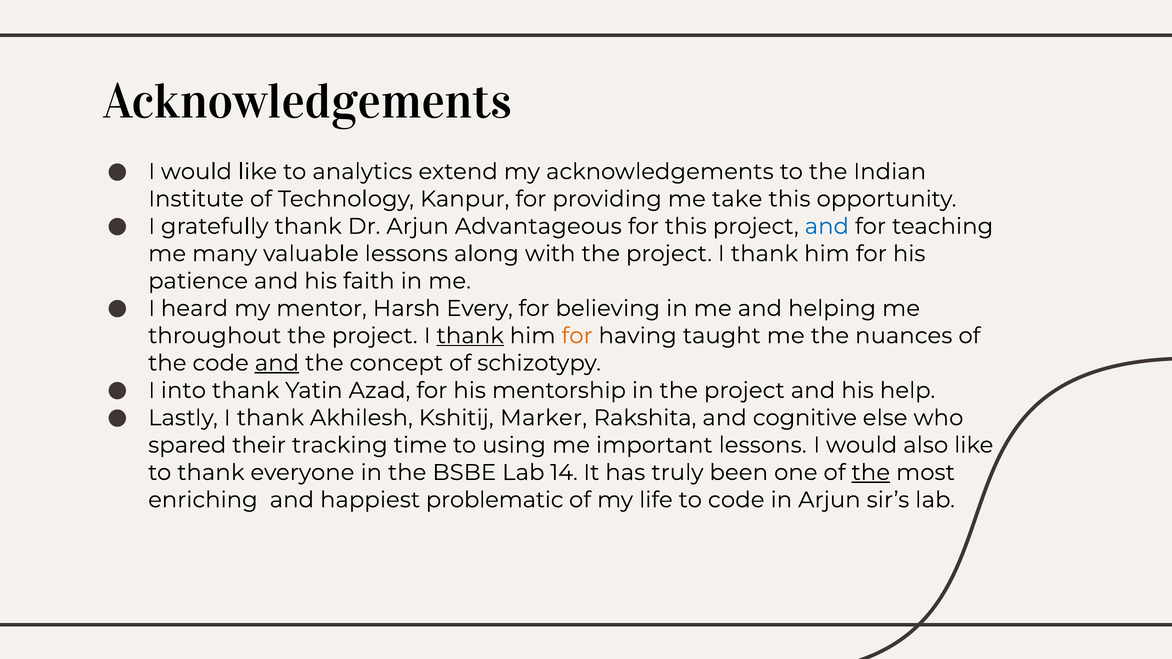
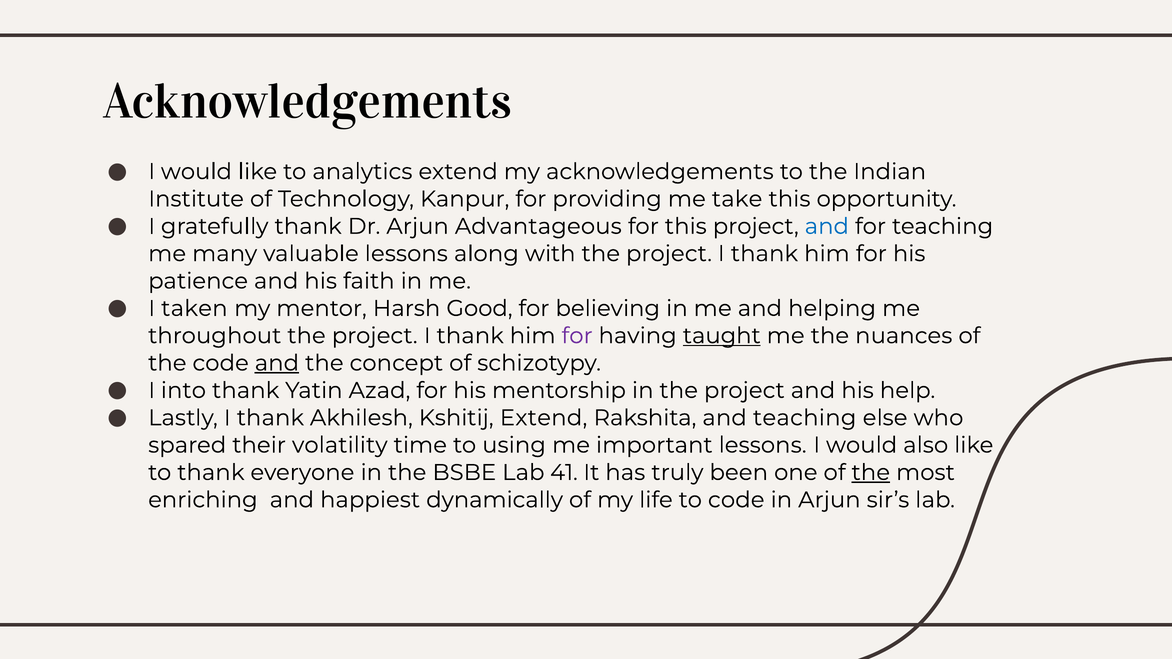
heard: heard -> taken
Every: Every -> Good
thank at (470, 336) underline: present -> none
for at (577, 336) colour: orange -> purple
taught underline: none -> present
Kshitij Marker: Marker -> Extend
and cognitive: cognitive -> teaching
tracking: tracking -> volatility
14: 14 -> 41
problematic: problematic -> dynamically
